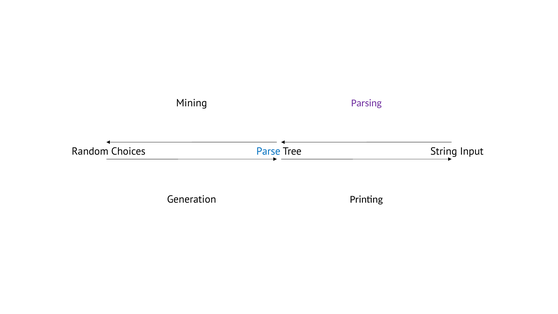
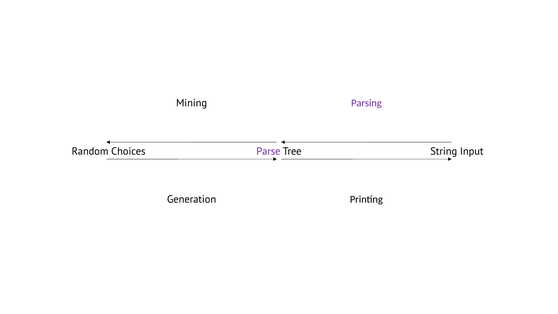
Parse colour: blue -> purple
